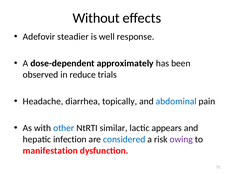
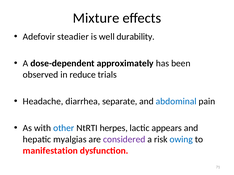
Without: Without -> Mixture
response: response -> durability
topically: topically -> separate
similar: similar -> herpes
infection: infection -> myalgias
considered colour: blue -> purple
owing colour: purple -> blue
